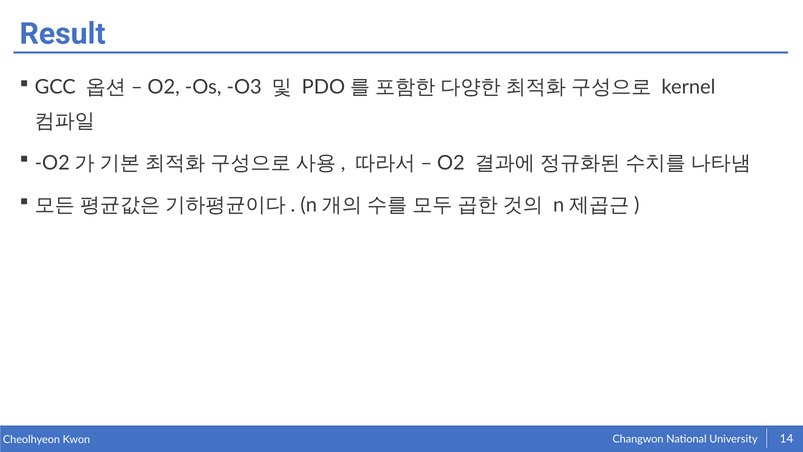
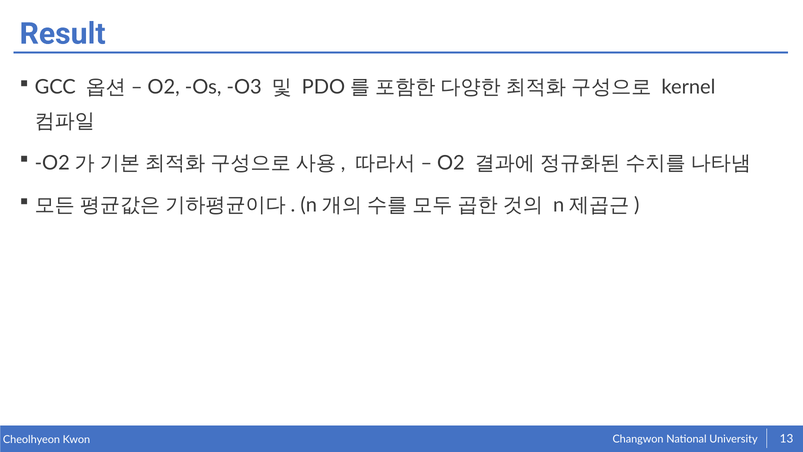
14: 14 -> 13
